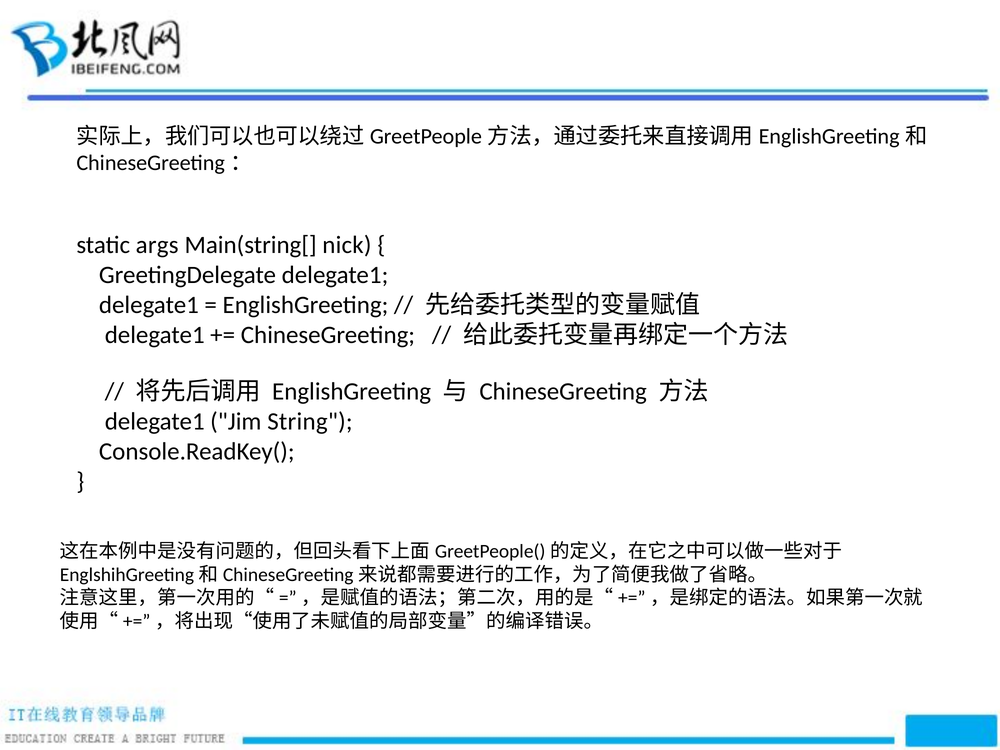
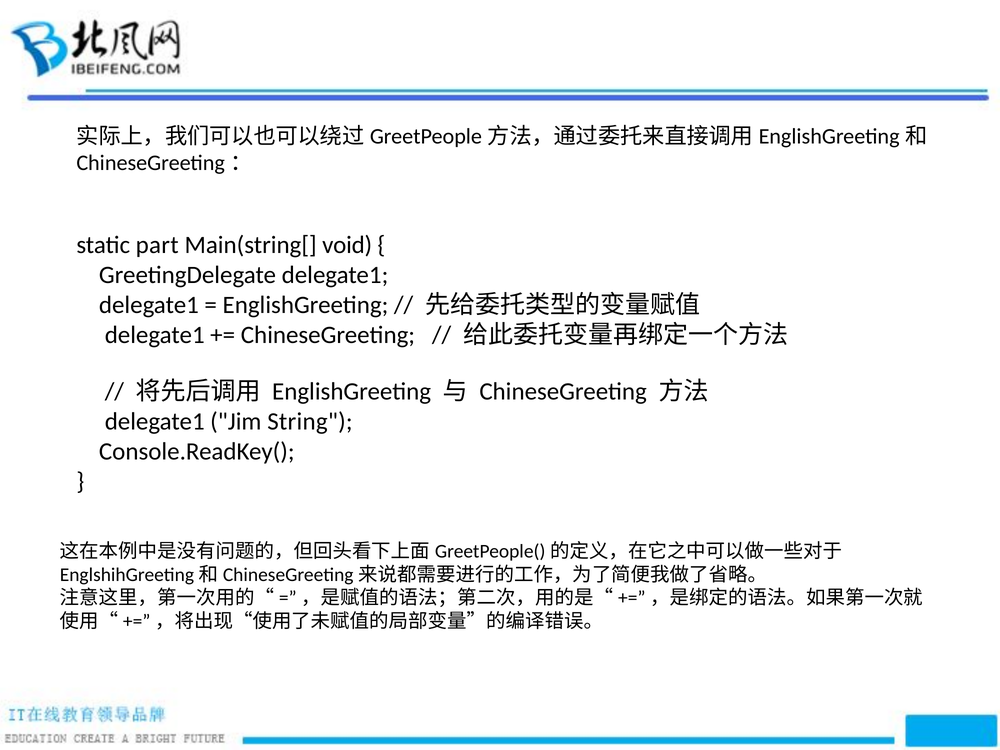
args: args -> part
nick: nick -> void
